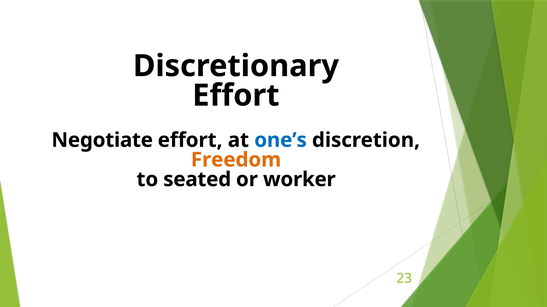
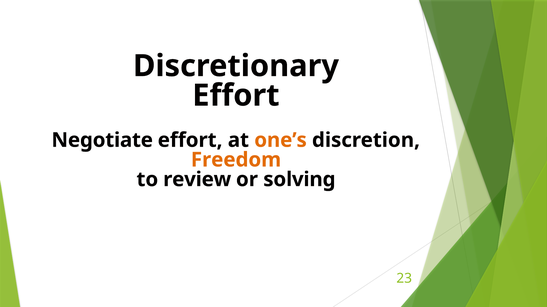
one’s colour: blue -> orange
seated: seated -> review
worker: worker -> solving
